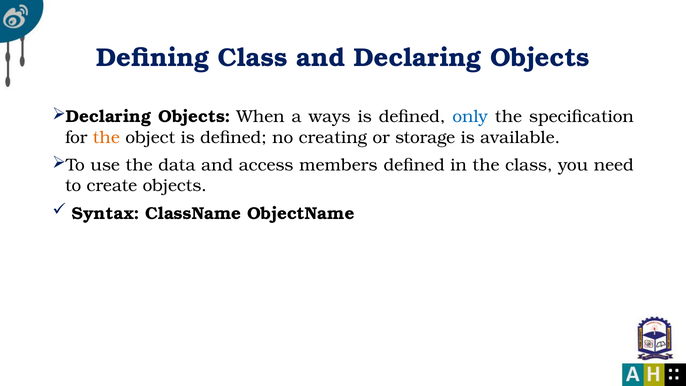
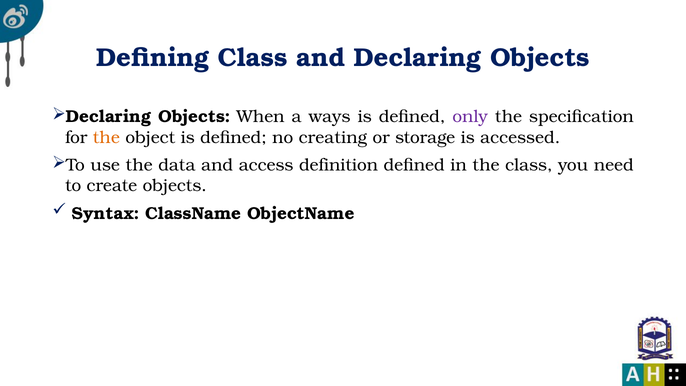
only colour: blue -> purple
available: available -> accessed
members: members -> definition
